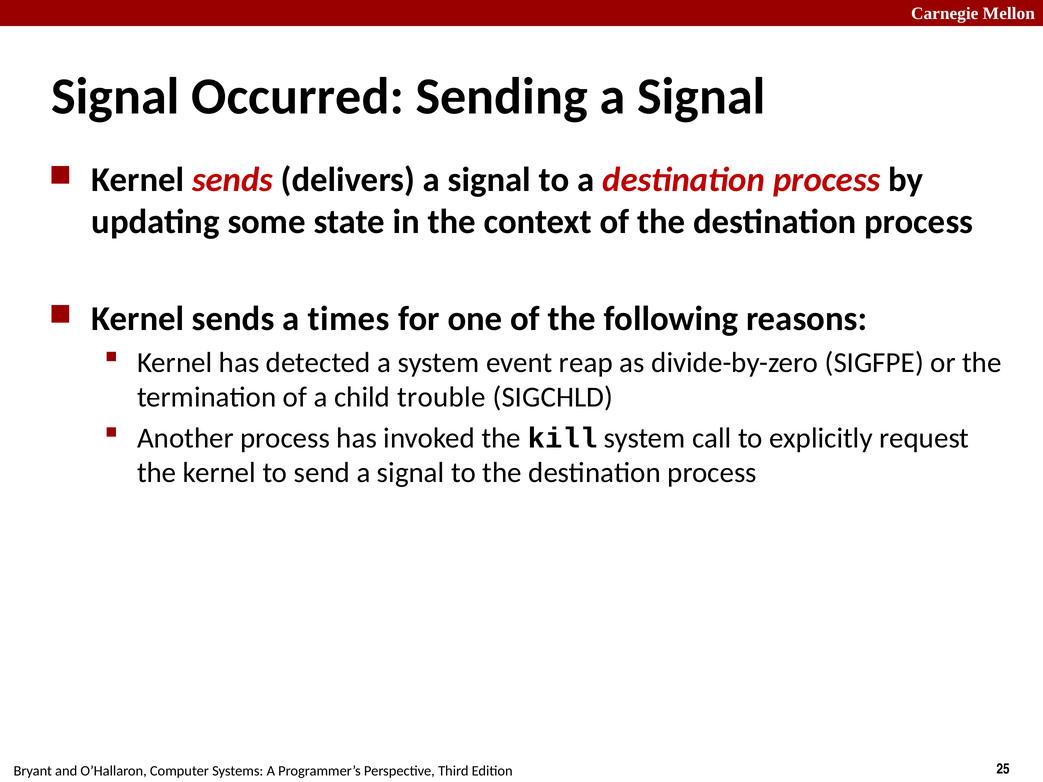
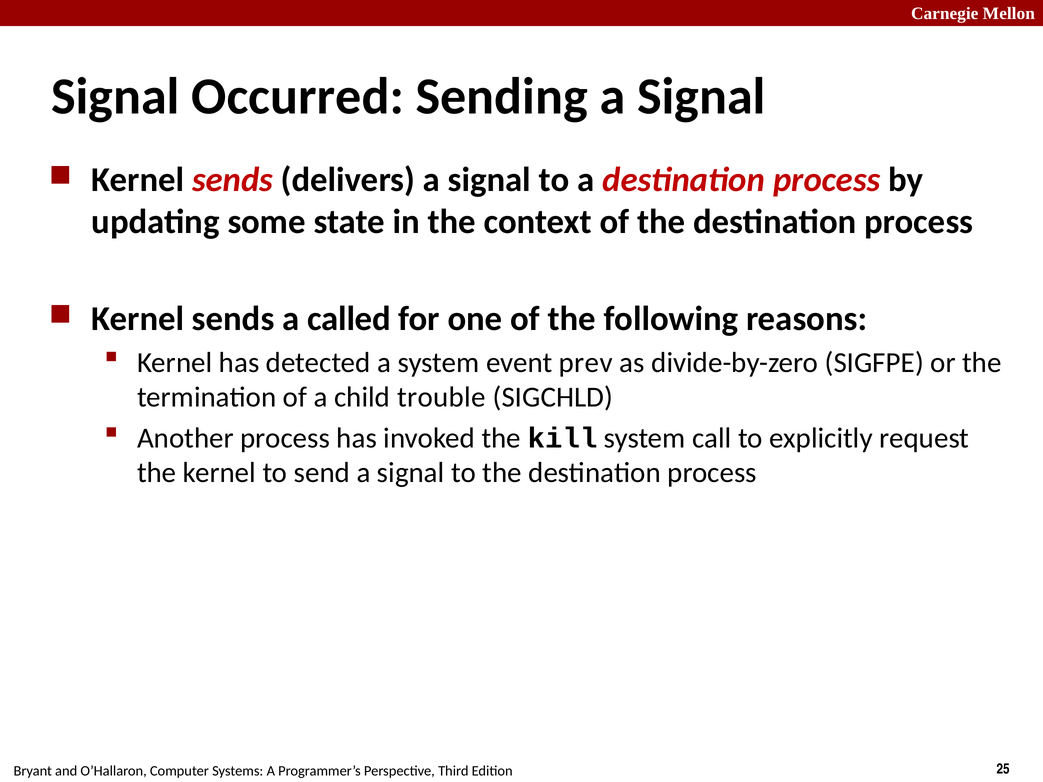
times: times -> called
reap: reap -> prev
